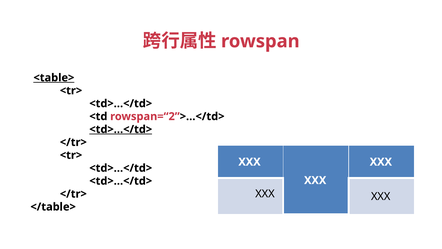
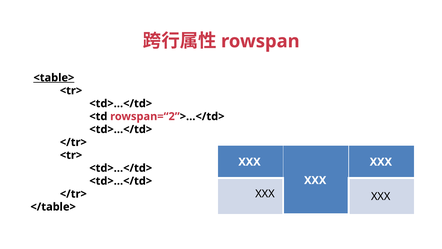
<td>…</td> at (121, 129) underline: present -> none
